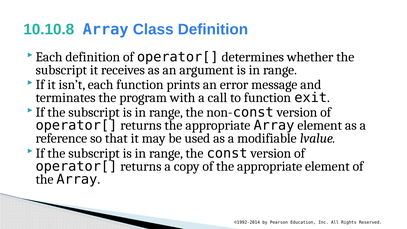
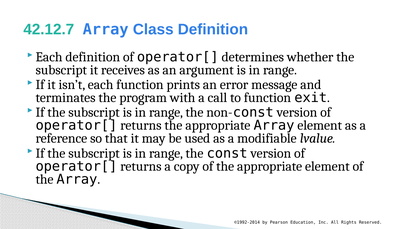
10.10.8: 10.10.8 -> 42.12.7
